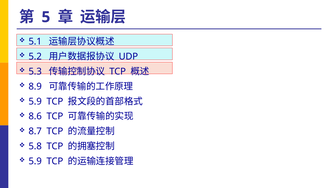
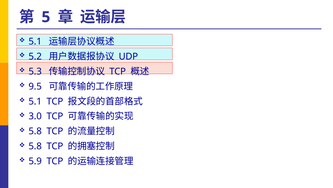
8.9: 8.9 -> 9.5
5.9 at (35, 101): 5.9 -> 5.1
8.6: 8.6 -> 3.0
8.7 at (35, 131): 8.7 -> 5.8
